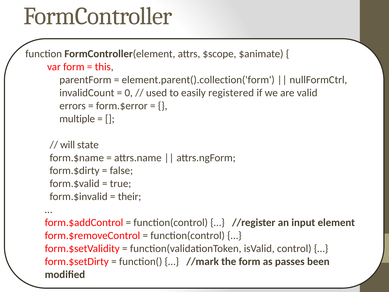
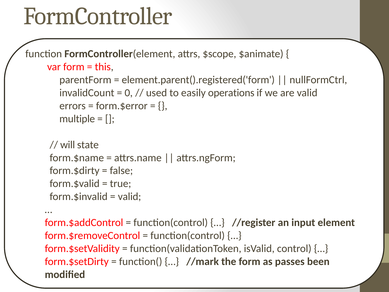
element.parent().collection('form: element.parent().collection('form -> element.parent().registered('form
registered: registered -> operations
their at (130, 196): their -> valid
